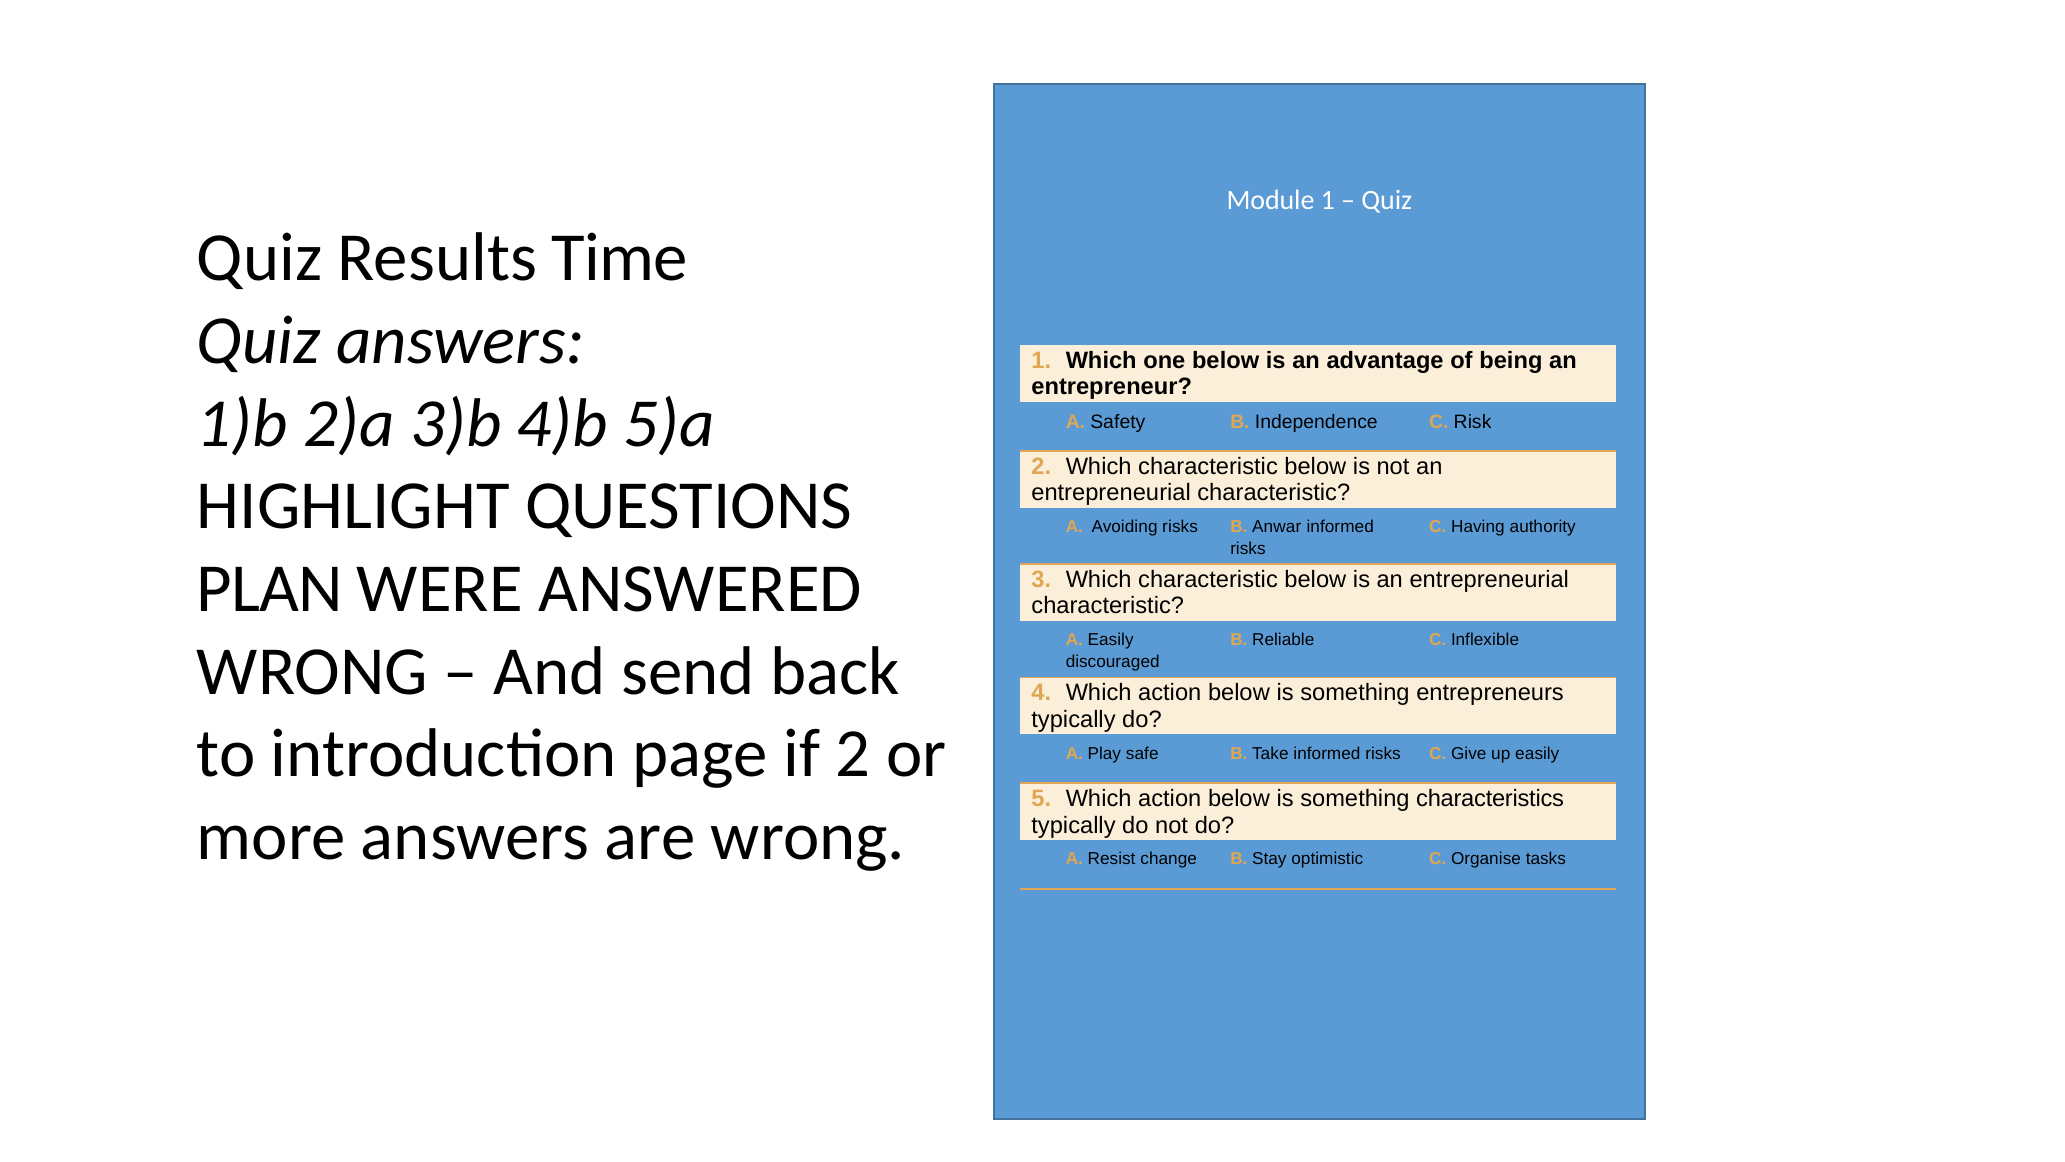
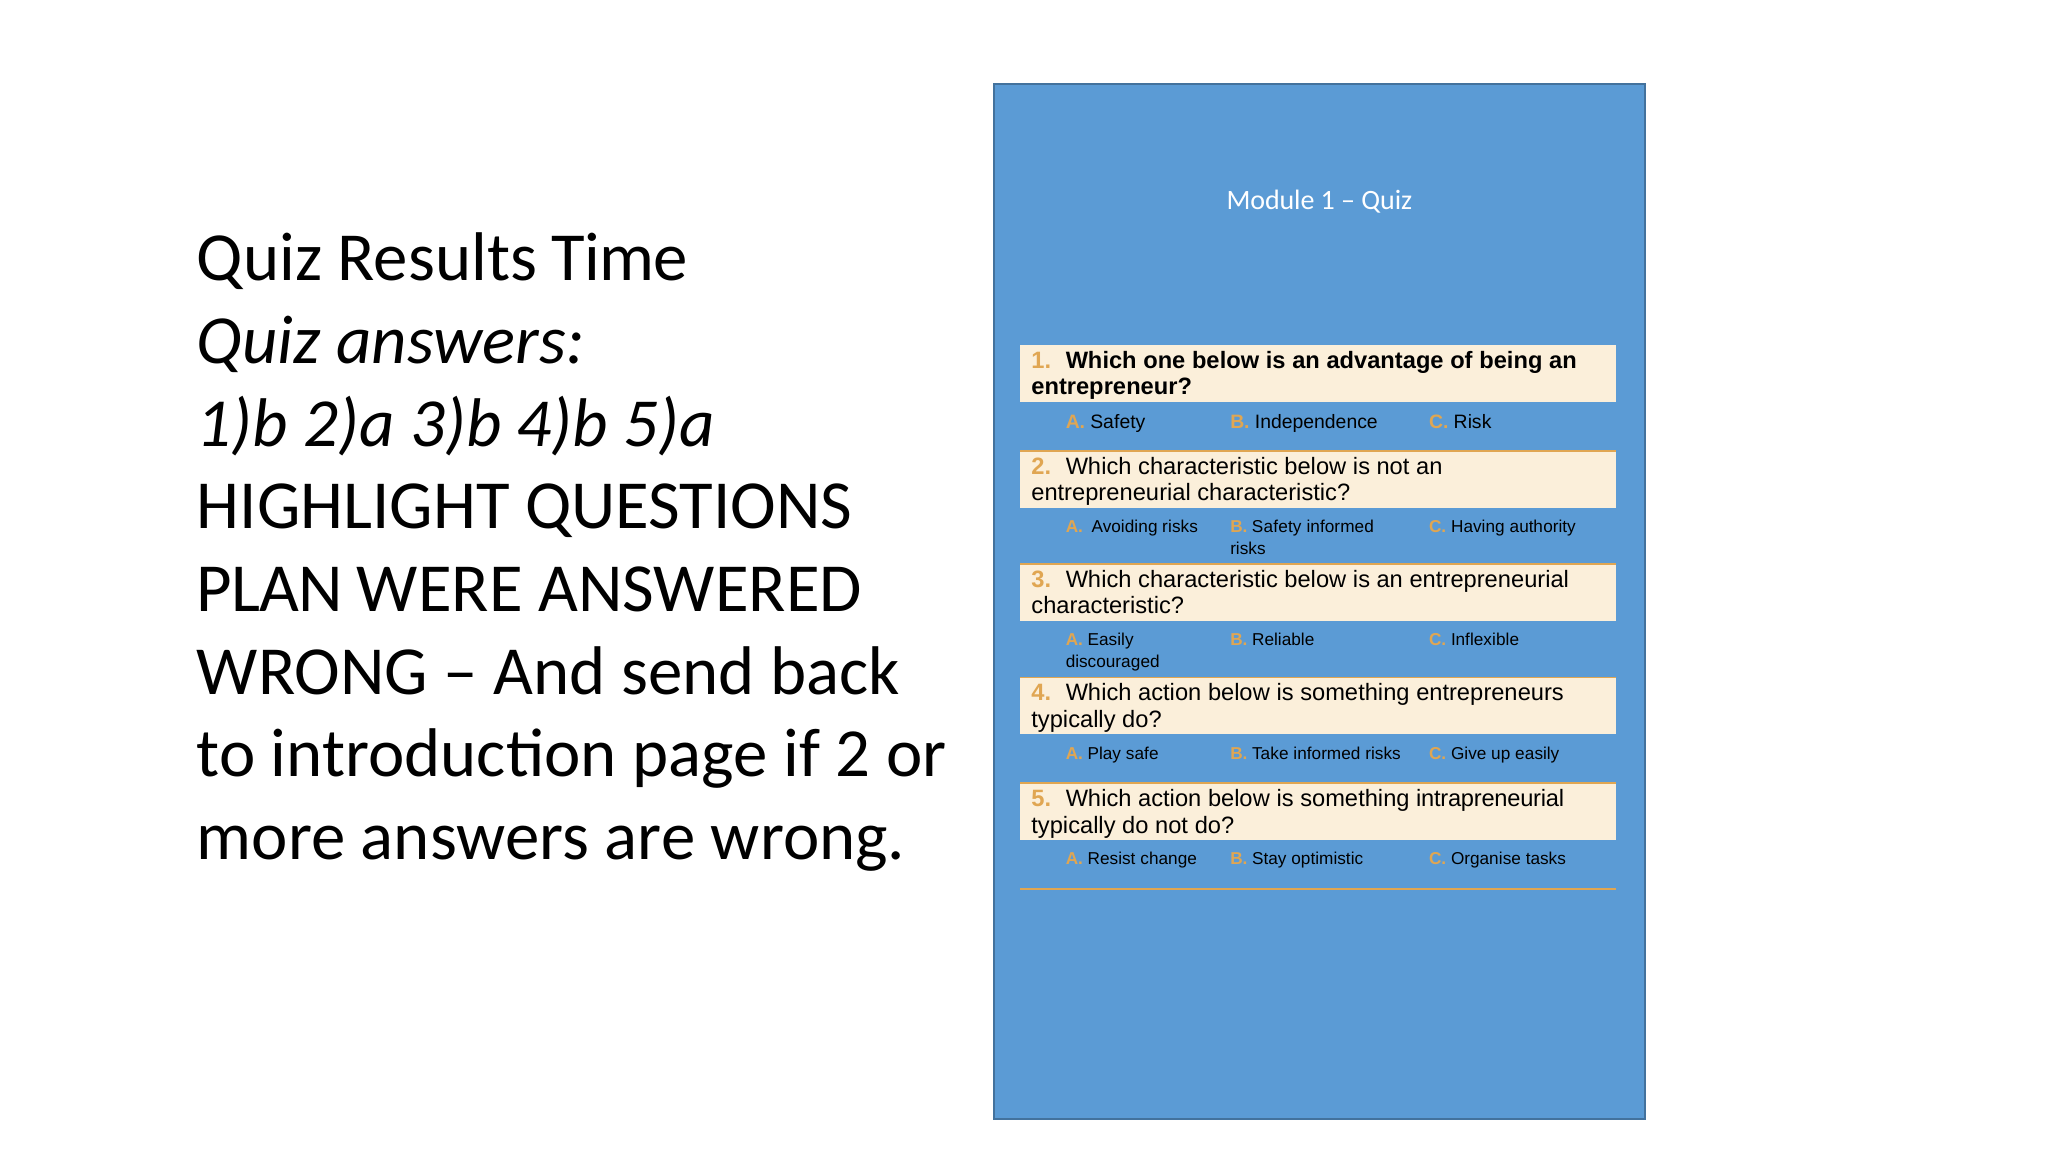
B Anwar: Anwar -> Safety
characteristics: characteristics -> intrapreneurial
